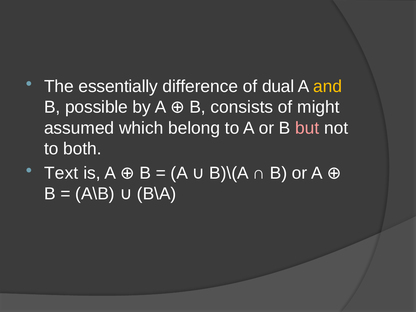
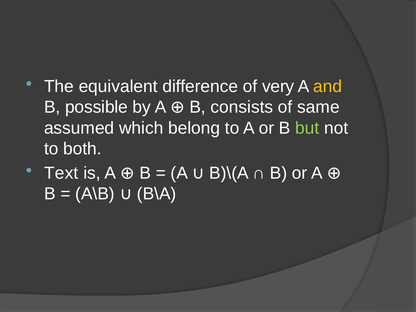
essentially: essentially -> equivalent
dual: dual -> very
might: might -> same
but colour: pink -> light green
